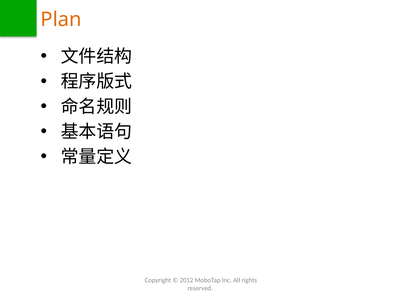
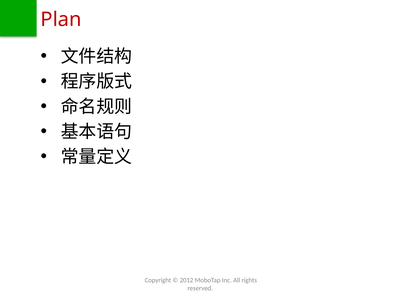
Plan colour: orange -> red
